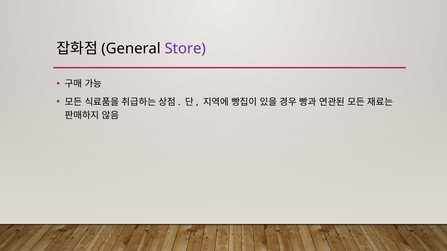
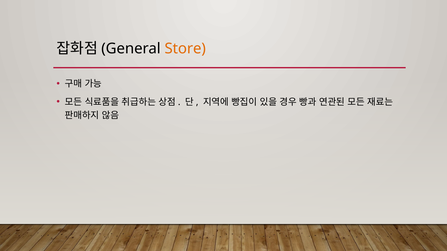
Store colour: purple -> orange
